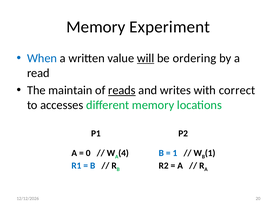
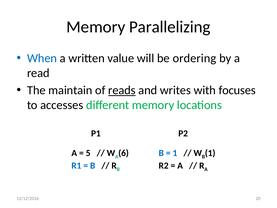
Experiment: Experiment -> Parallelizing
will underline: present -> none
correct: correct -> focuses
0: 0 -> 5
4: 4 -> 6
